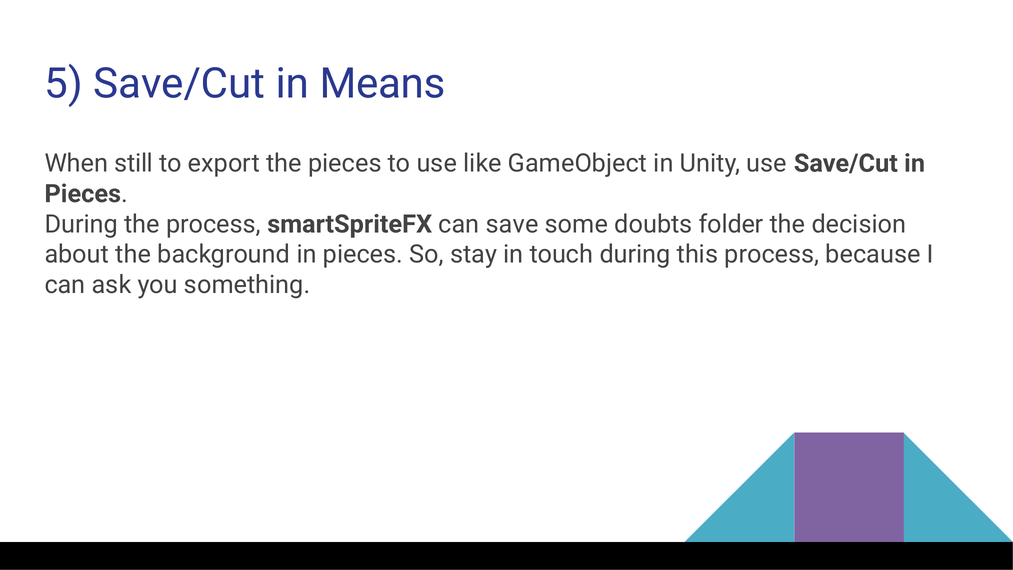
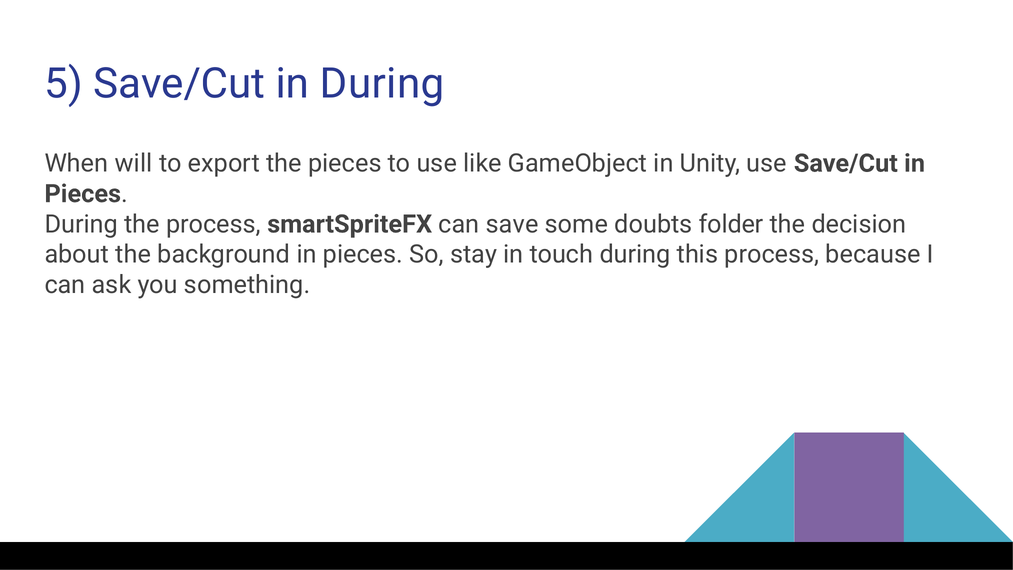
in Means: Means -> During
still: still -> will
